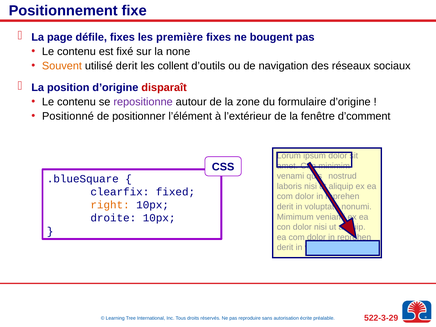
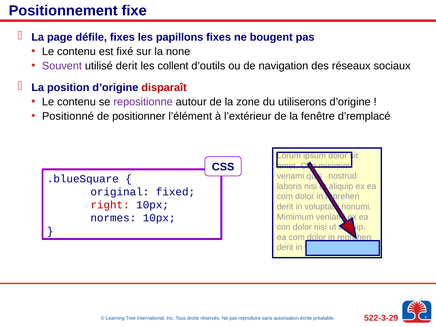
première: première -> papillons
Souvent colour: orange -> purple
formulaire: formulaire -> utiliserons
d’comment: d’comment -> d’remplacé
clearfix: clearfix -> original
right colour: orange -> red
droite: droite -> normes
